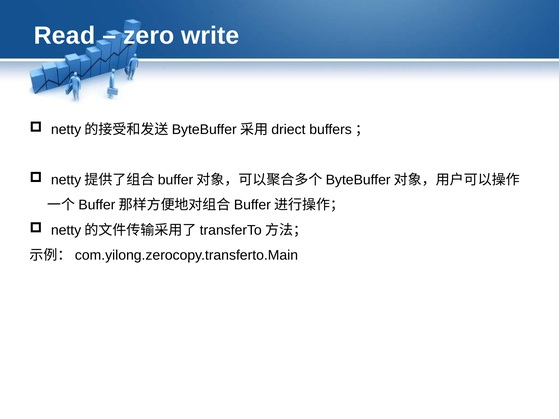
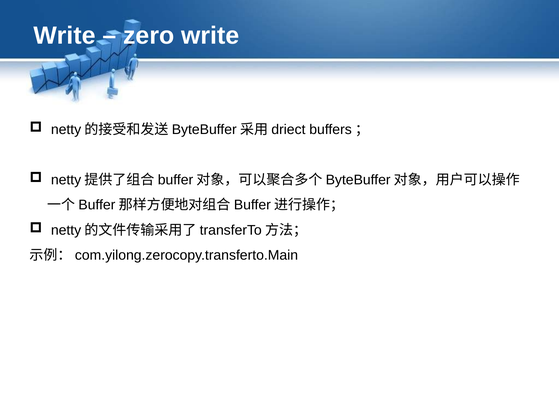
Read at (64, 36): Read -> Write
